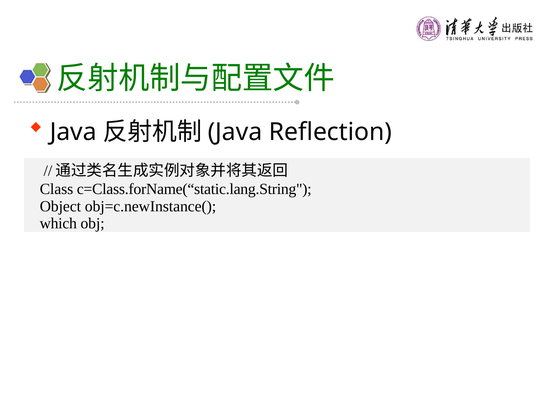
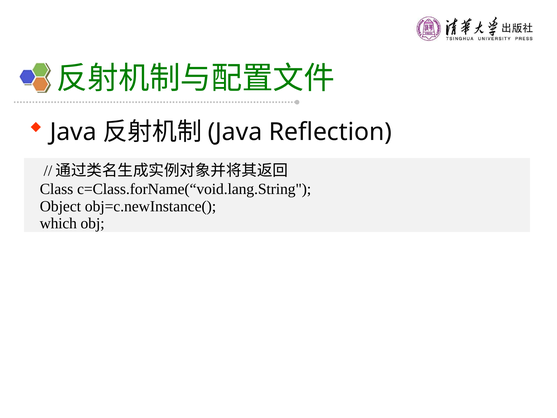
c=Class.forName(“static.lang.String: c=Class.forName(“static.lang.String -> c=Class.forName(“void.lang.String
